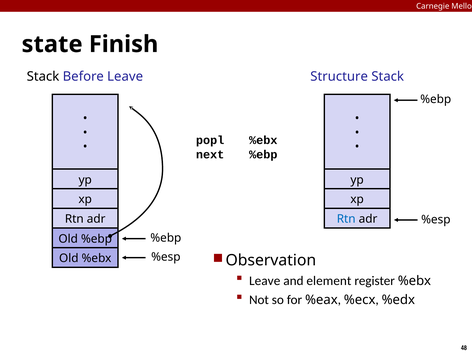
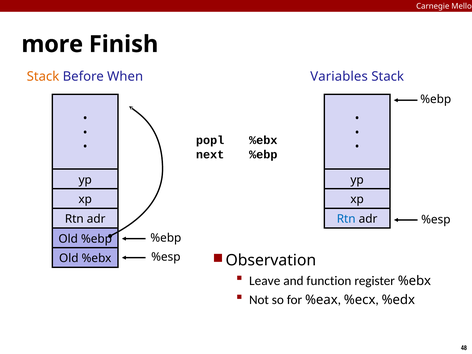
state: state -> more
Stack at (43, 77) colour: black -> orange
Before Leave: Leave -> When
Structure: Structure -> Variables
element: element -> function
